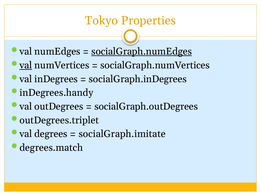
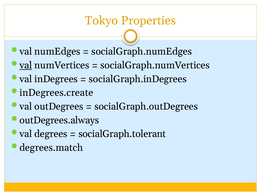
socialGraph.numEdges underline: present -> none
inDegrees.handy: inDegrees.handy -> inDegrees.create
outDegrees.triplet: outDegrees.triplet -> outDegrees.always
socialGraph.imitate: socialGraph.imitate -> socialGraph.tolerant
